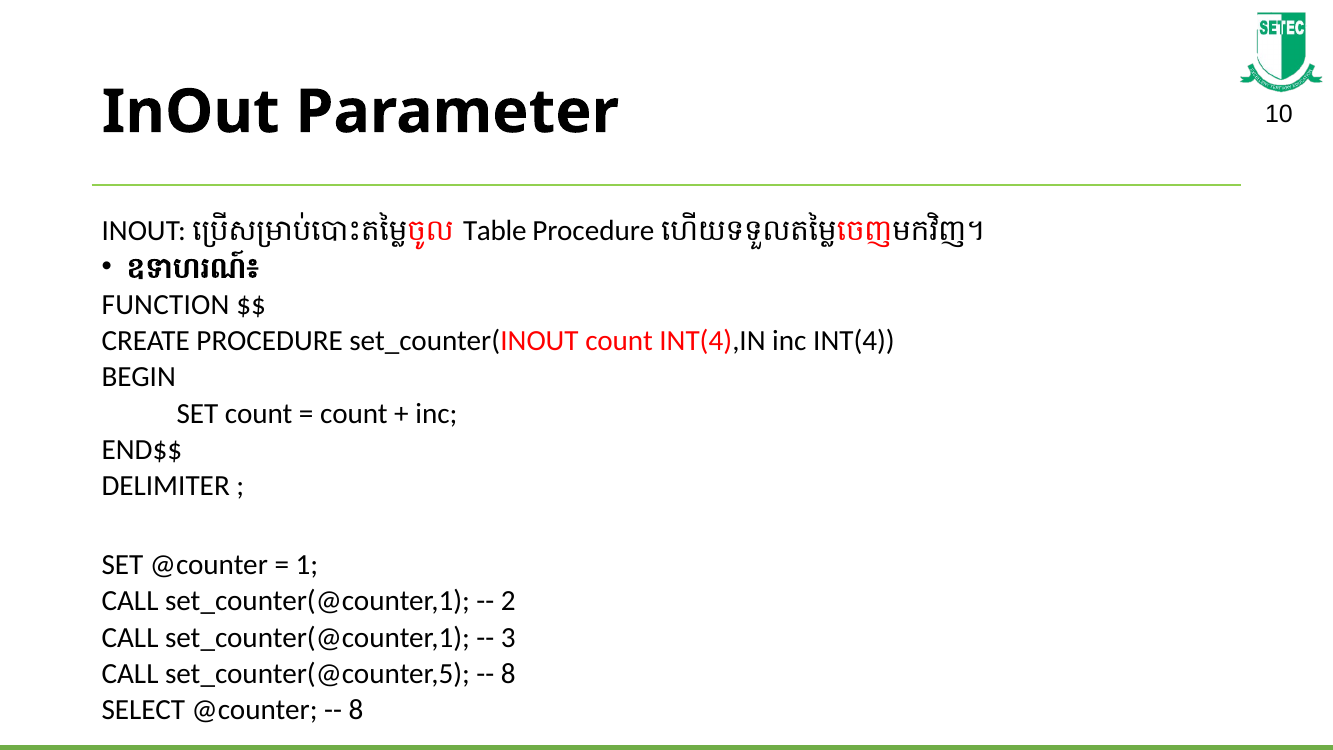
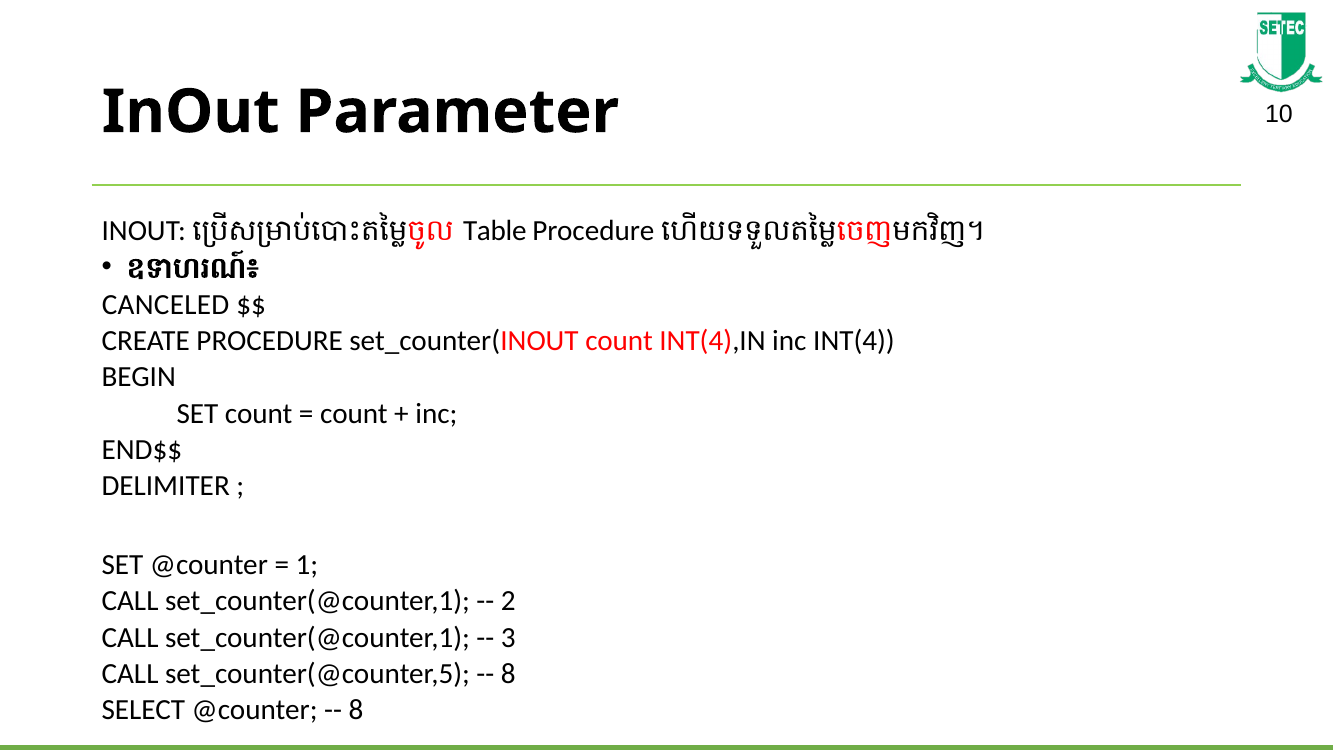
FUNCTION: FUNCTION -> CANCELED
